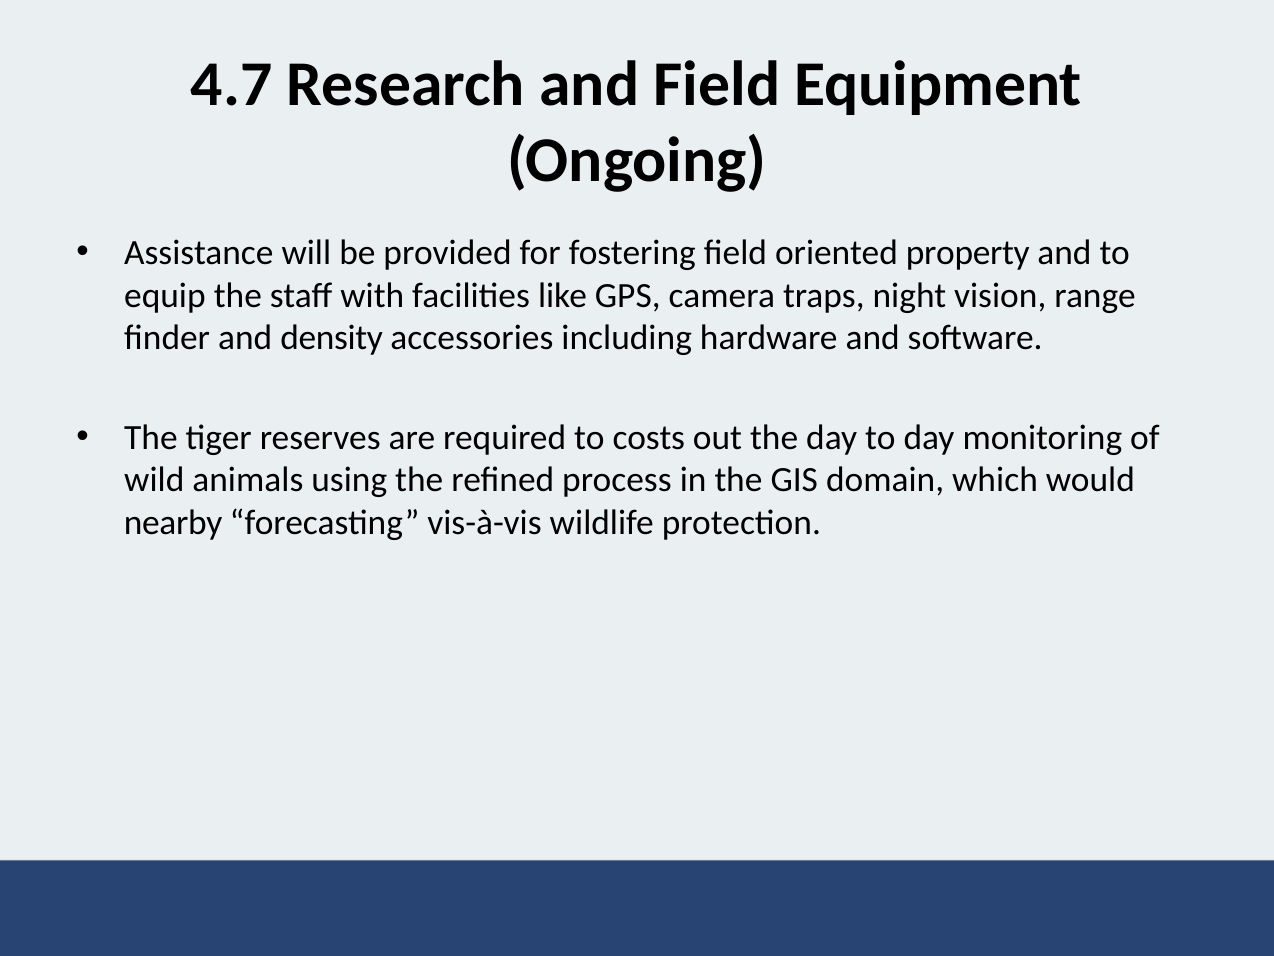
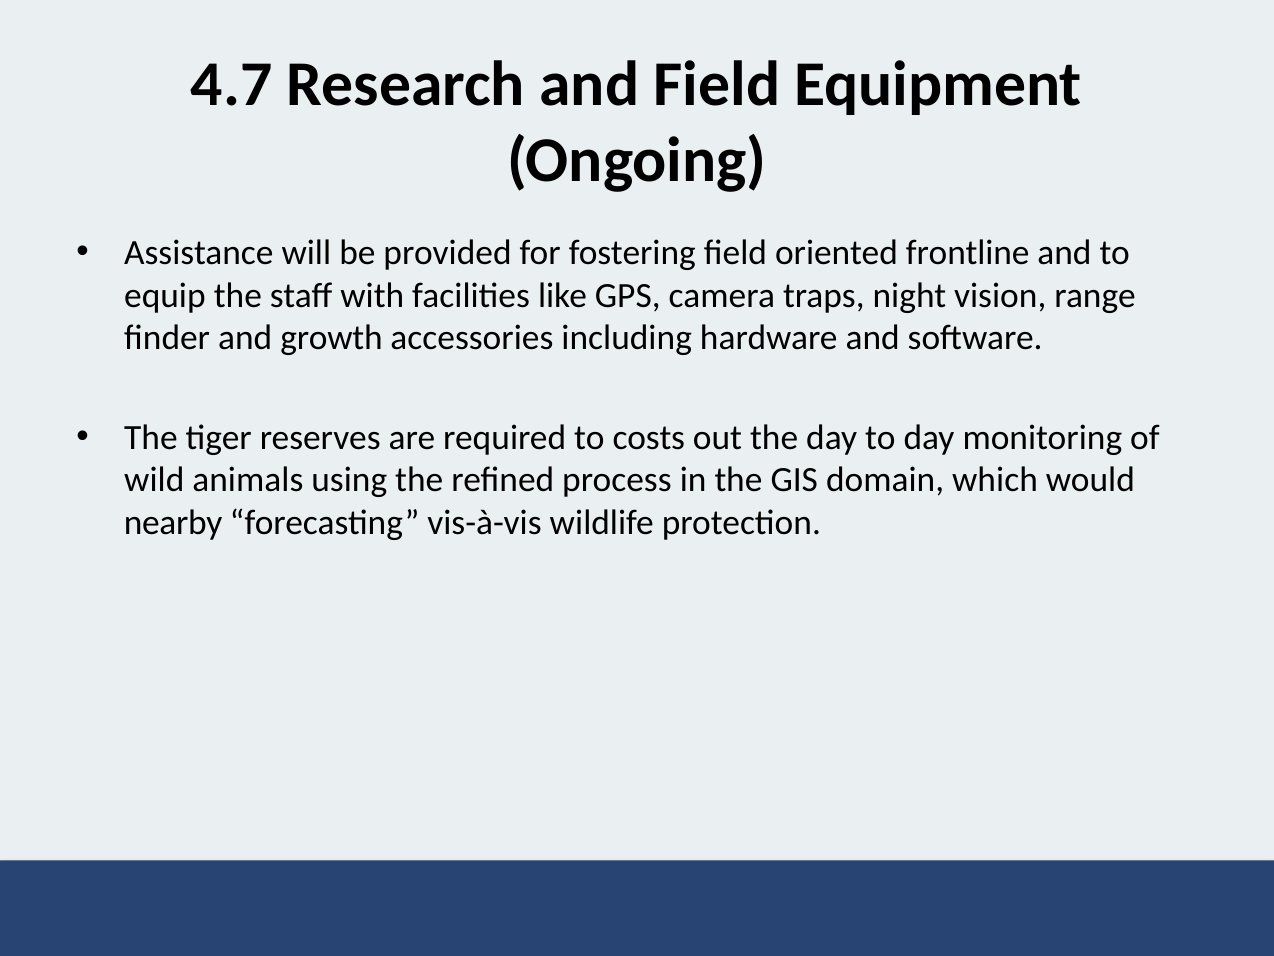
property: property -> frontline
density: density -> growth
